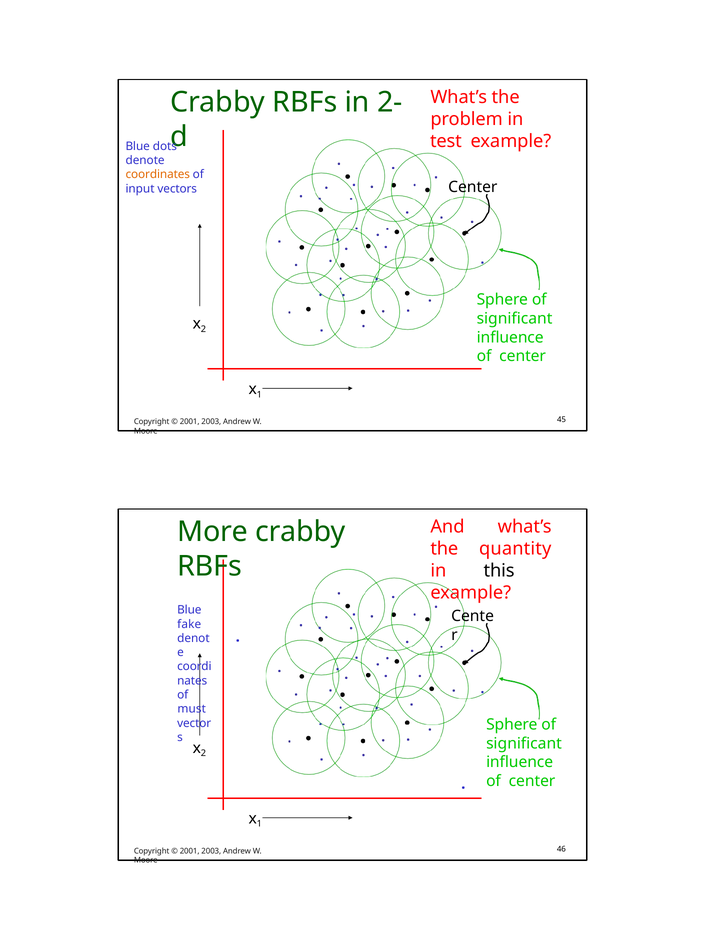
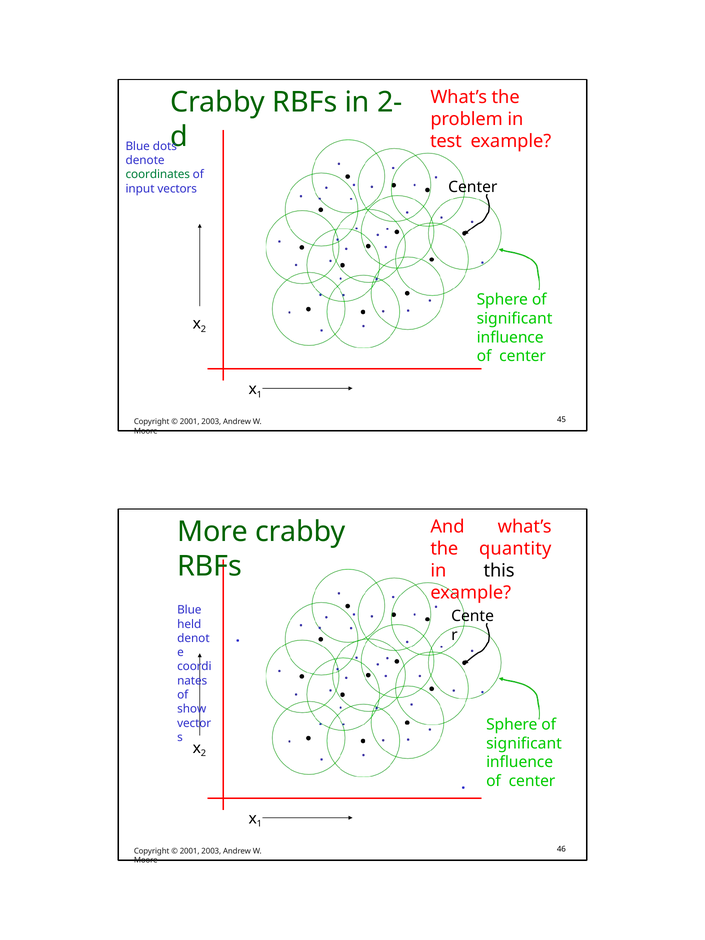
coordinates colour: orange -> green
fake: fake -> held
must: must -> show
